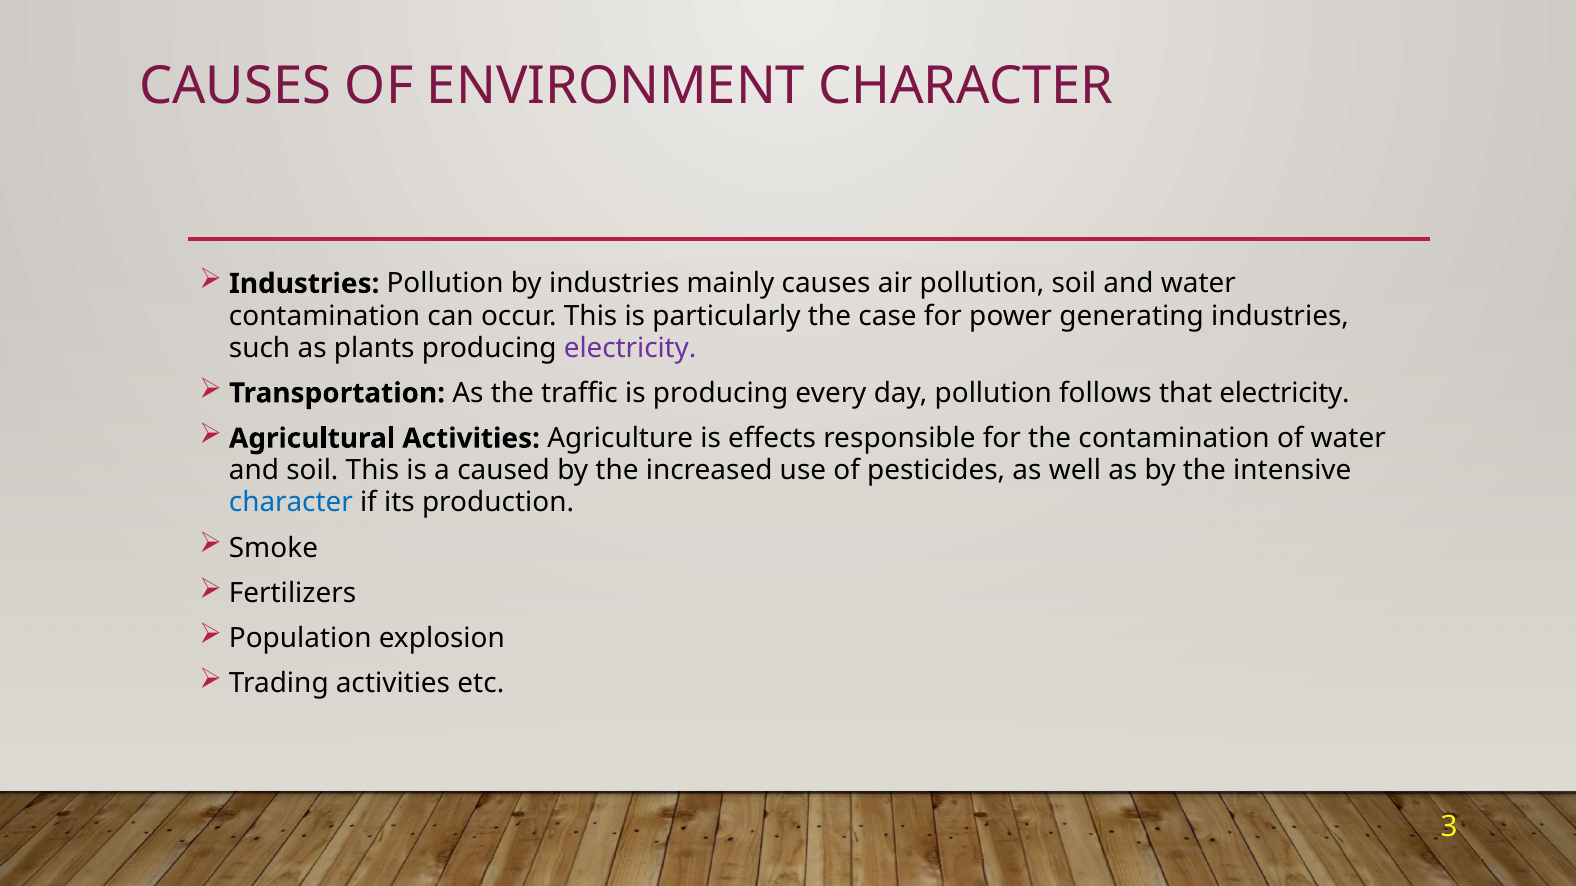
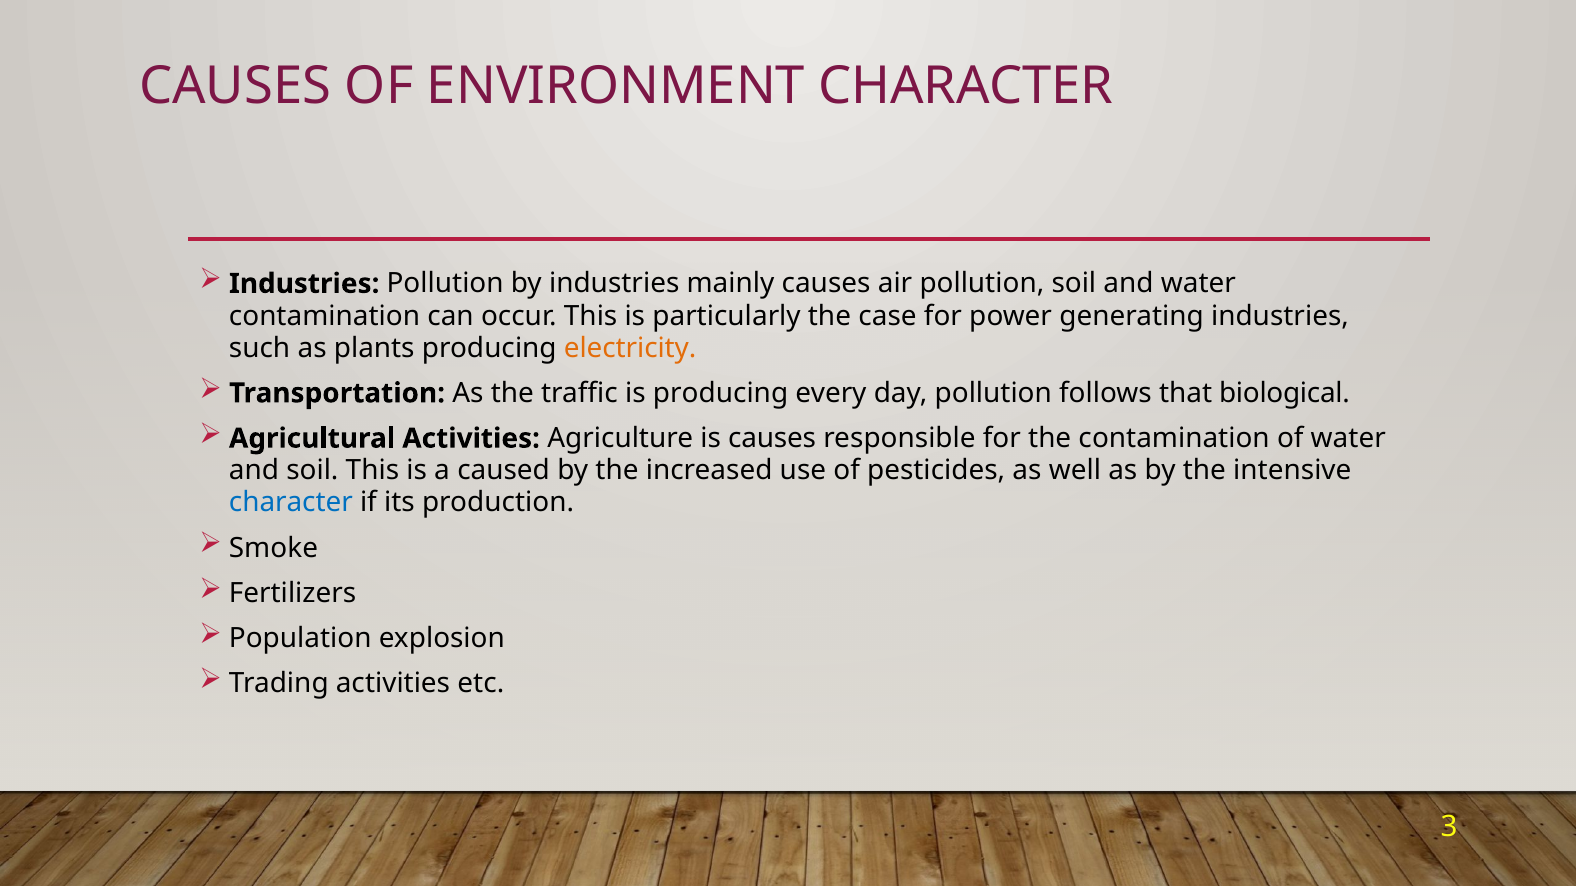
electricity at (630, 348) colour: purple -> orange
that electricity: electricity -> biological
is effects: effects -> causes
